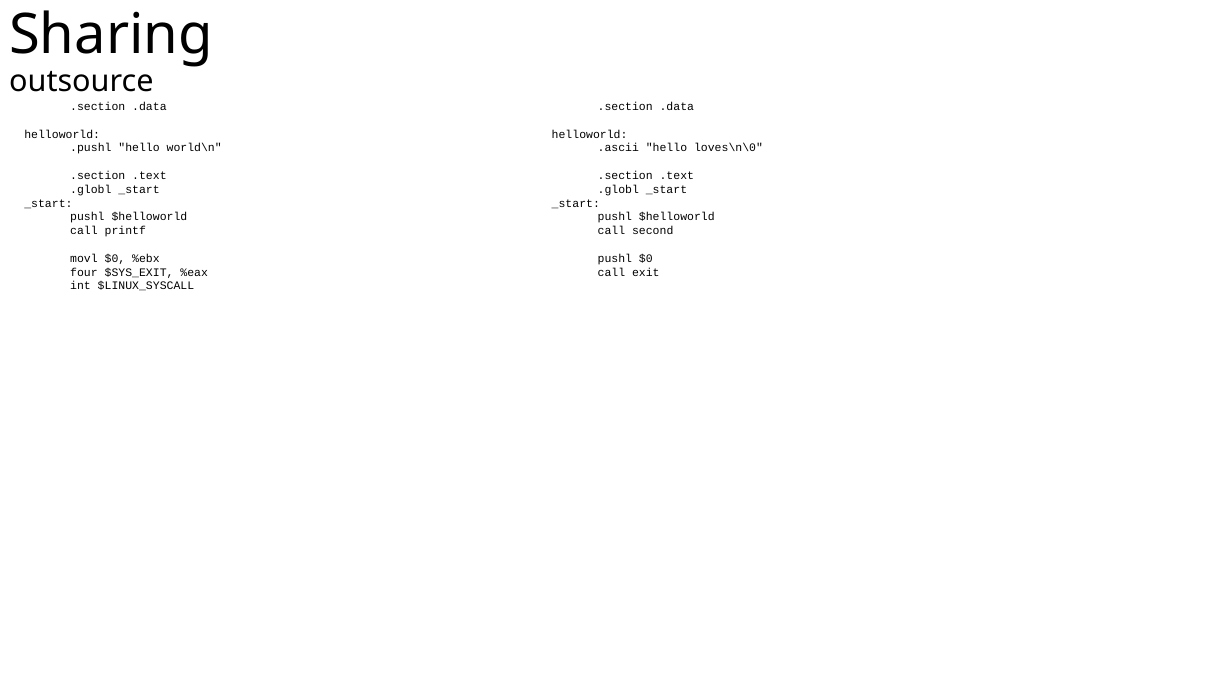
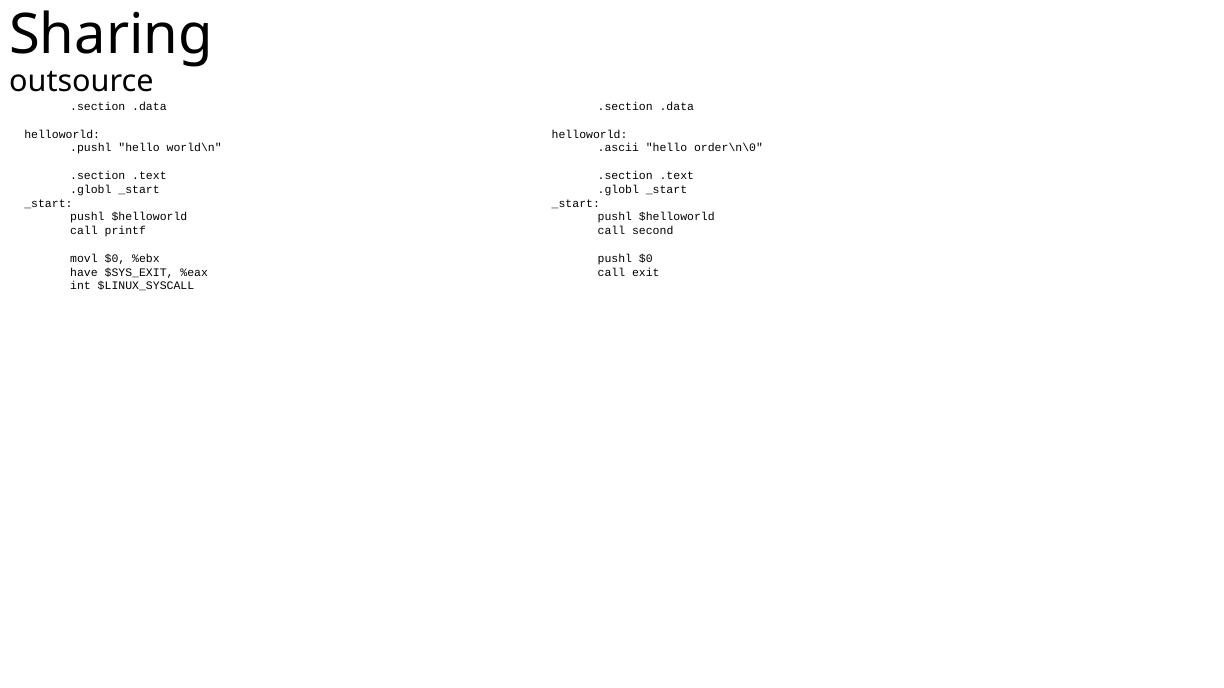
loves\n\0: loves\n\0 -> order\n\0
four: four -> have
